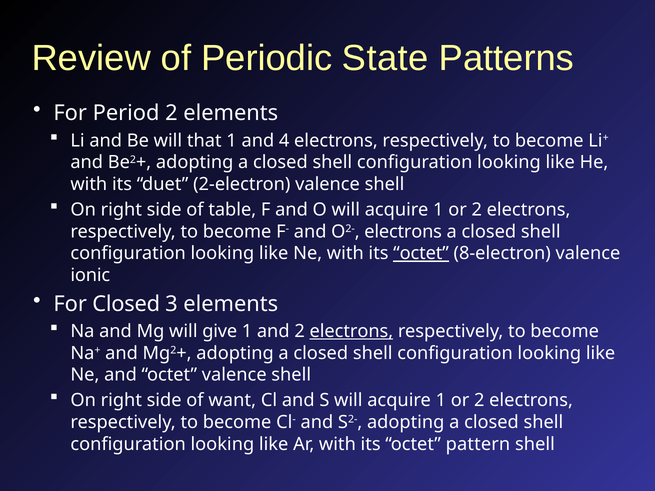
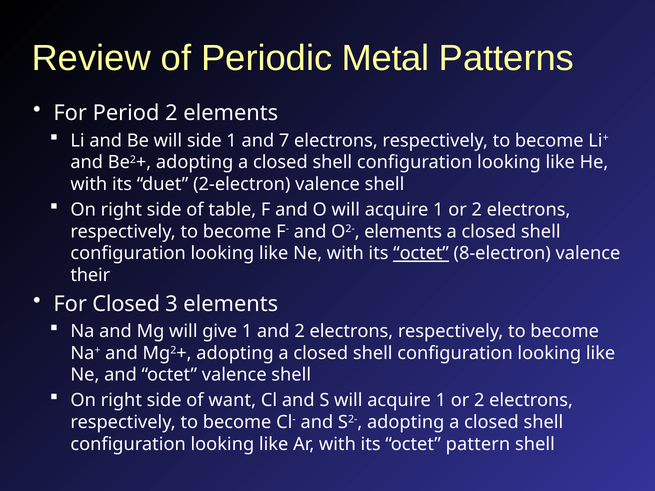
State: State -> Metal
will that: that -> side
4: 4 -> 7
O2- electrons: electrons -> elements
ionic: ionic -> their
electrons at (351, 331) underline: present -> none
